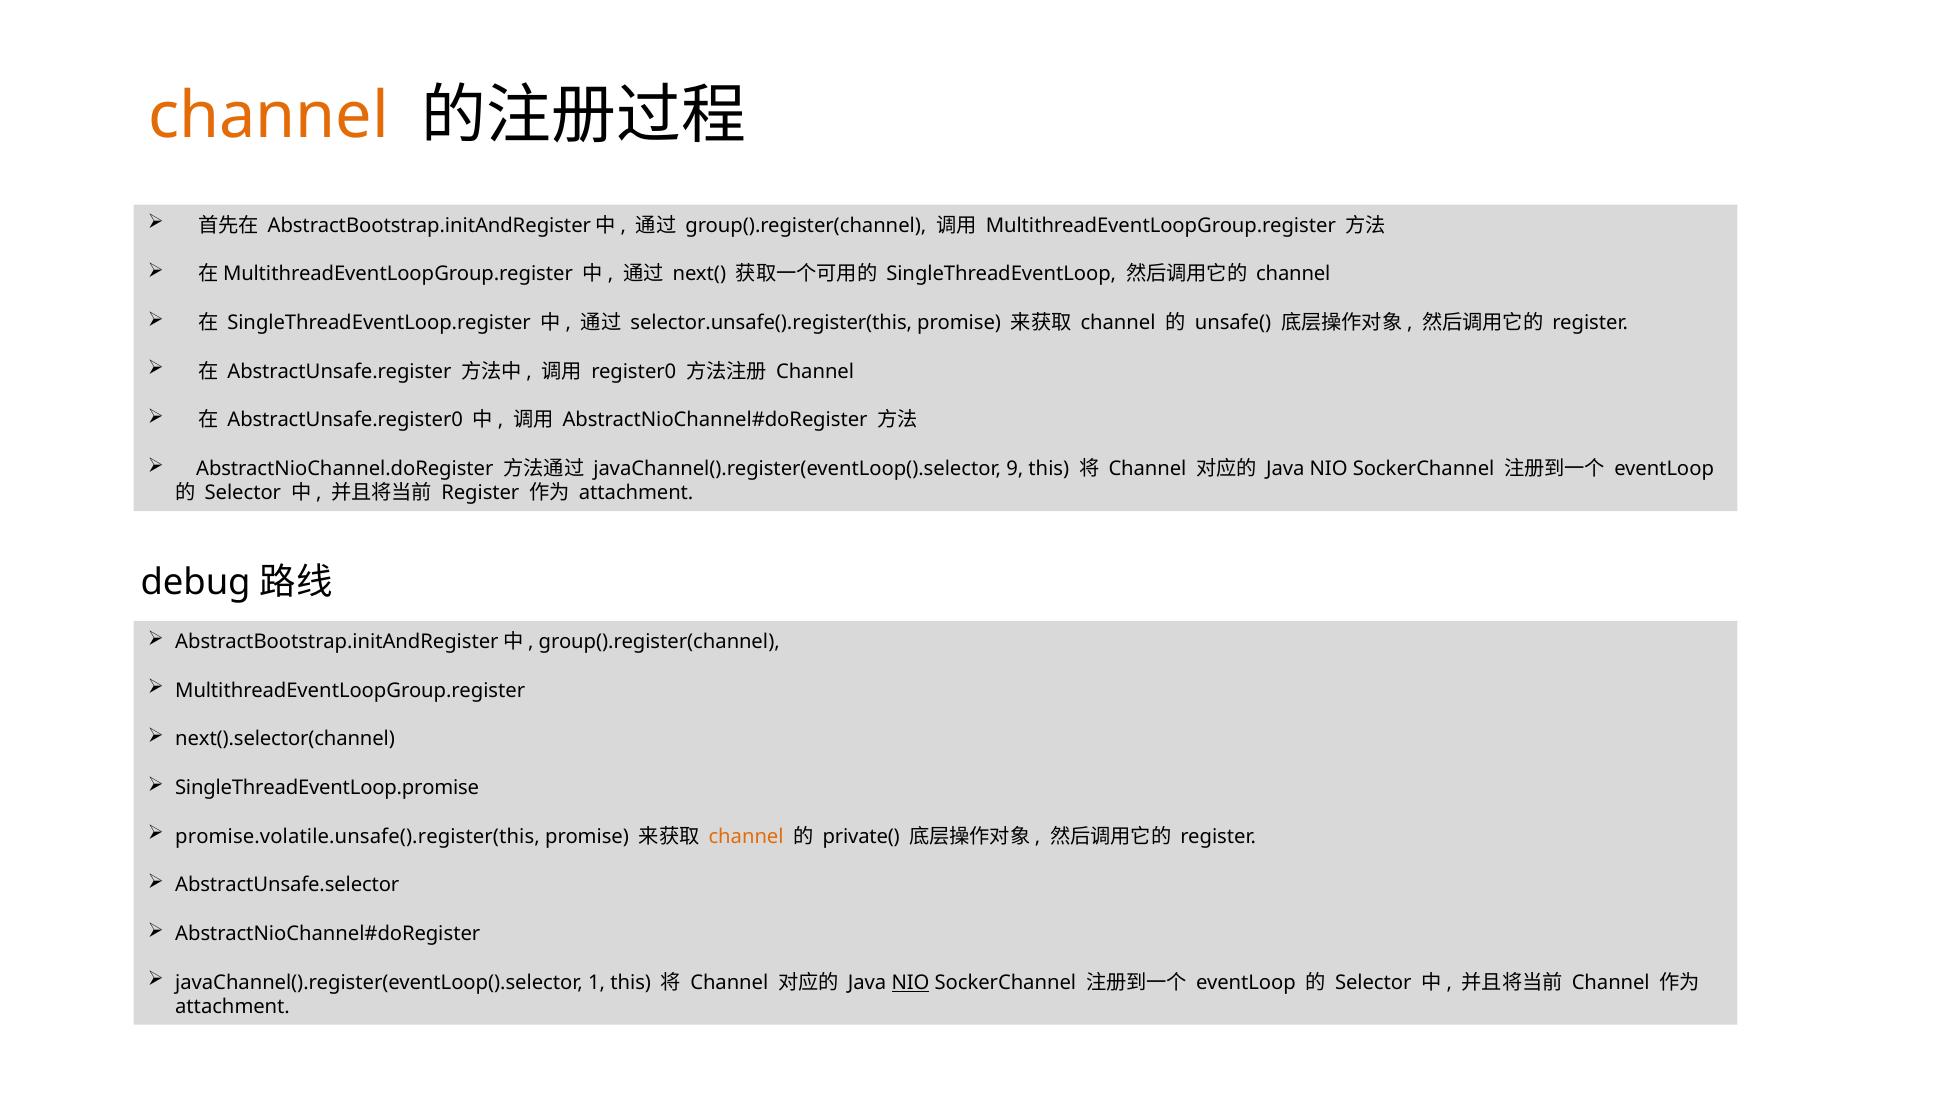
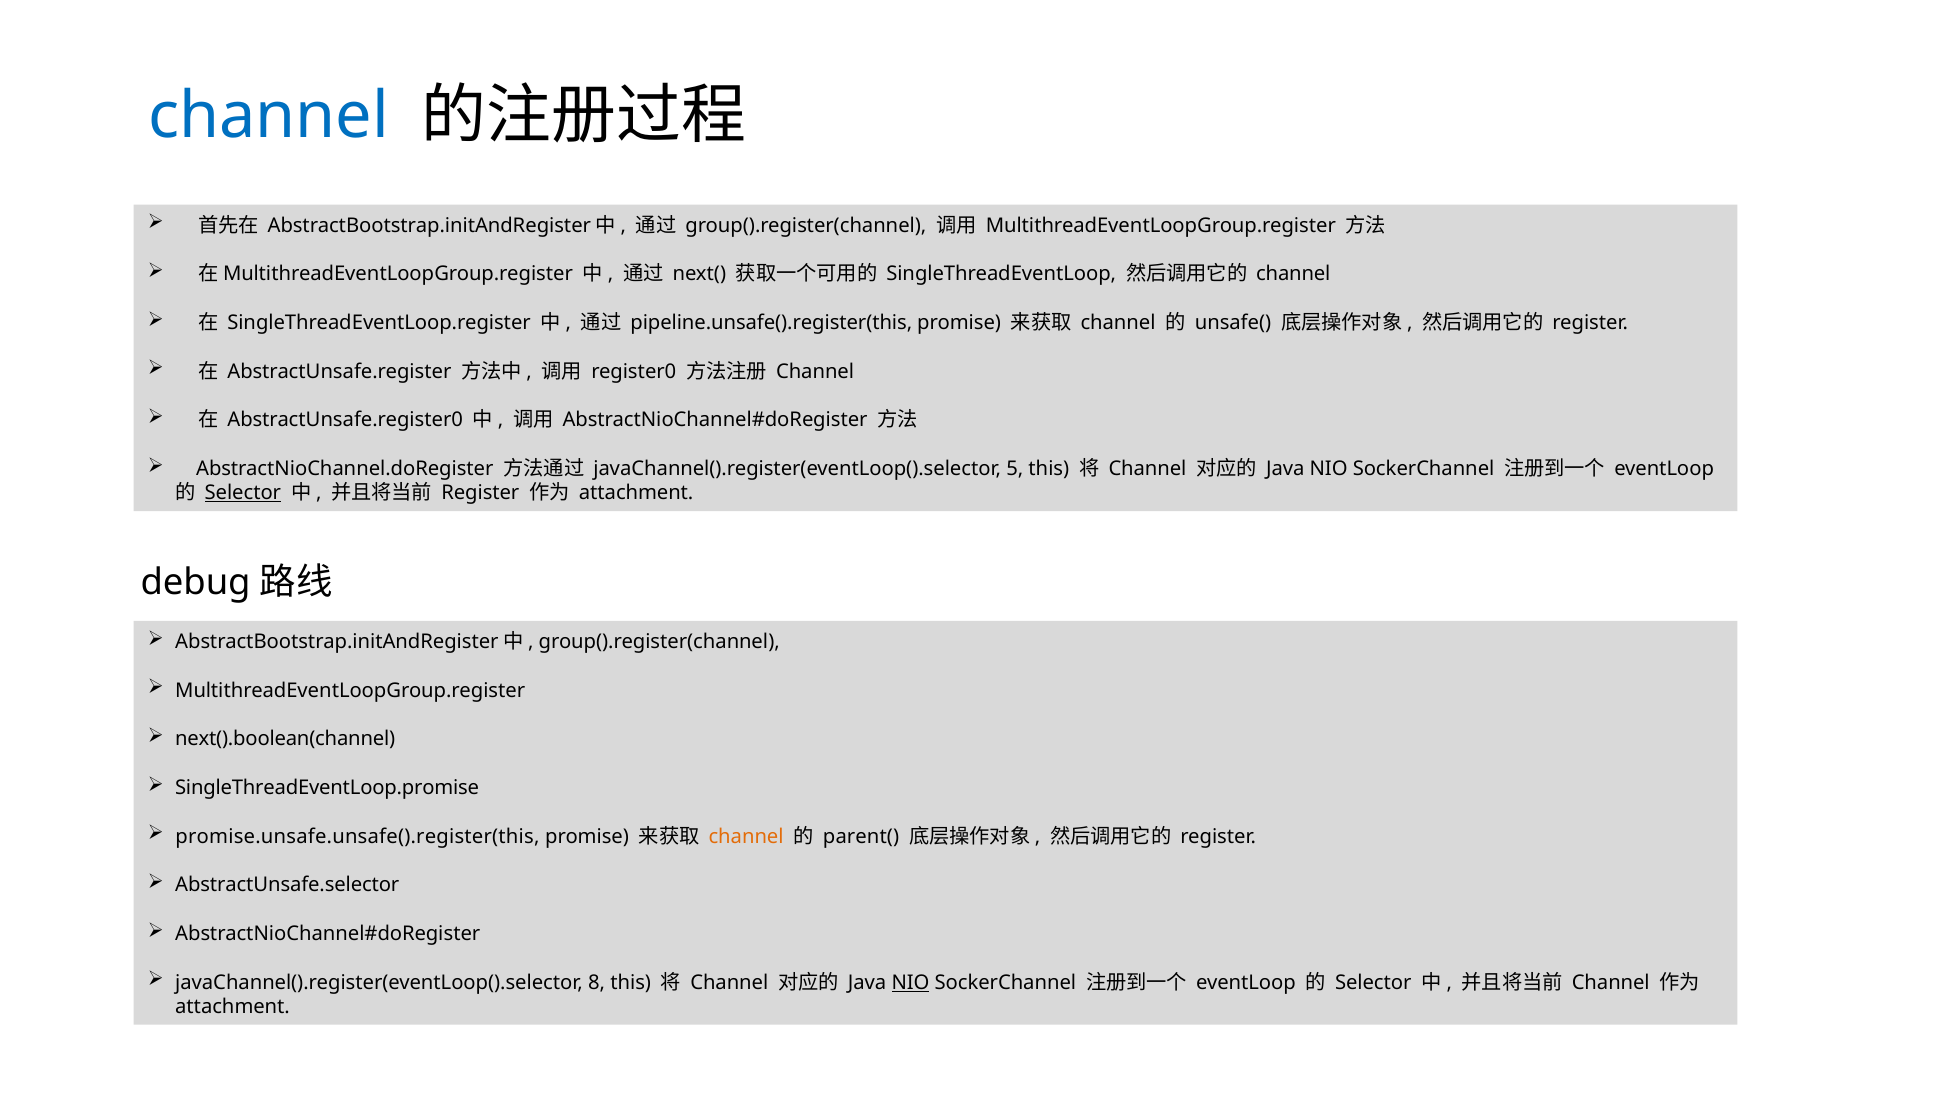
channel at (269, 116) colour: orange -> blue
selector.unsafe().register(this: selector.unsafe().register(this -> pipeline.unsafe().register(this
9: 9 -> 5
Selector at (243, 493) underline: none -> present
next().selector(channel: next().selector(channel -> next().boolean(channel
promise.volatile.unsafe().register(this: promise.volatile.unsafe().register(this -> promise.unsafe.unsafe().register(this
private(: private( -> parent(
1: 1 -> 8
